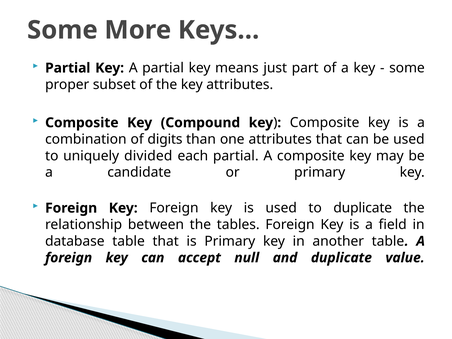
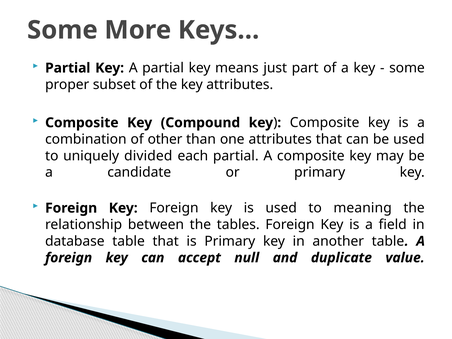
digits: digits -> other
to duplicate: duplicate -> meaning
